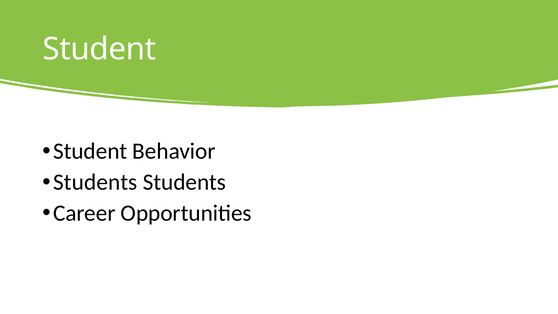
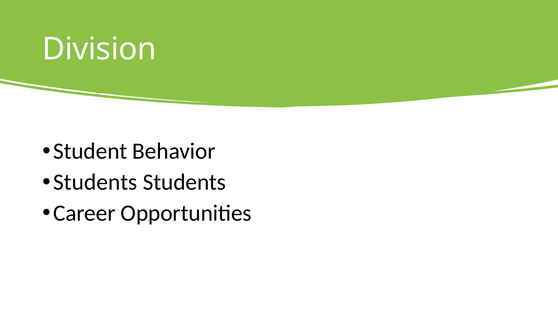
Student at (99, 49): Student -> Division
